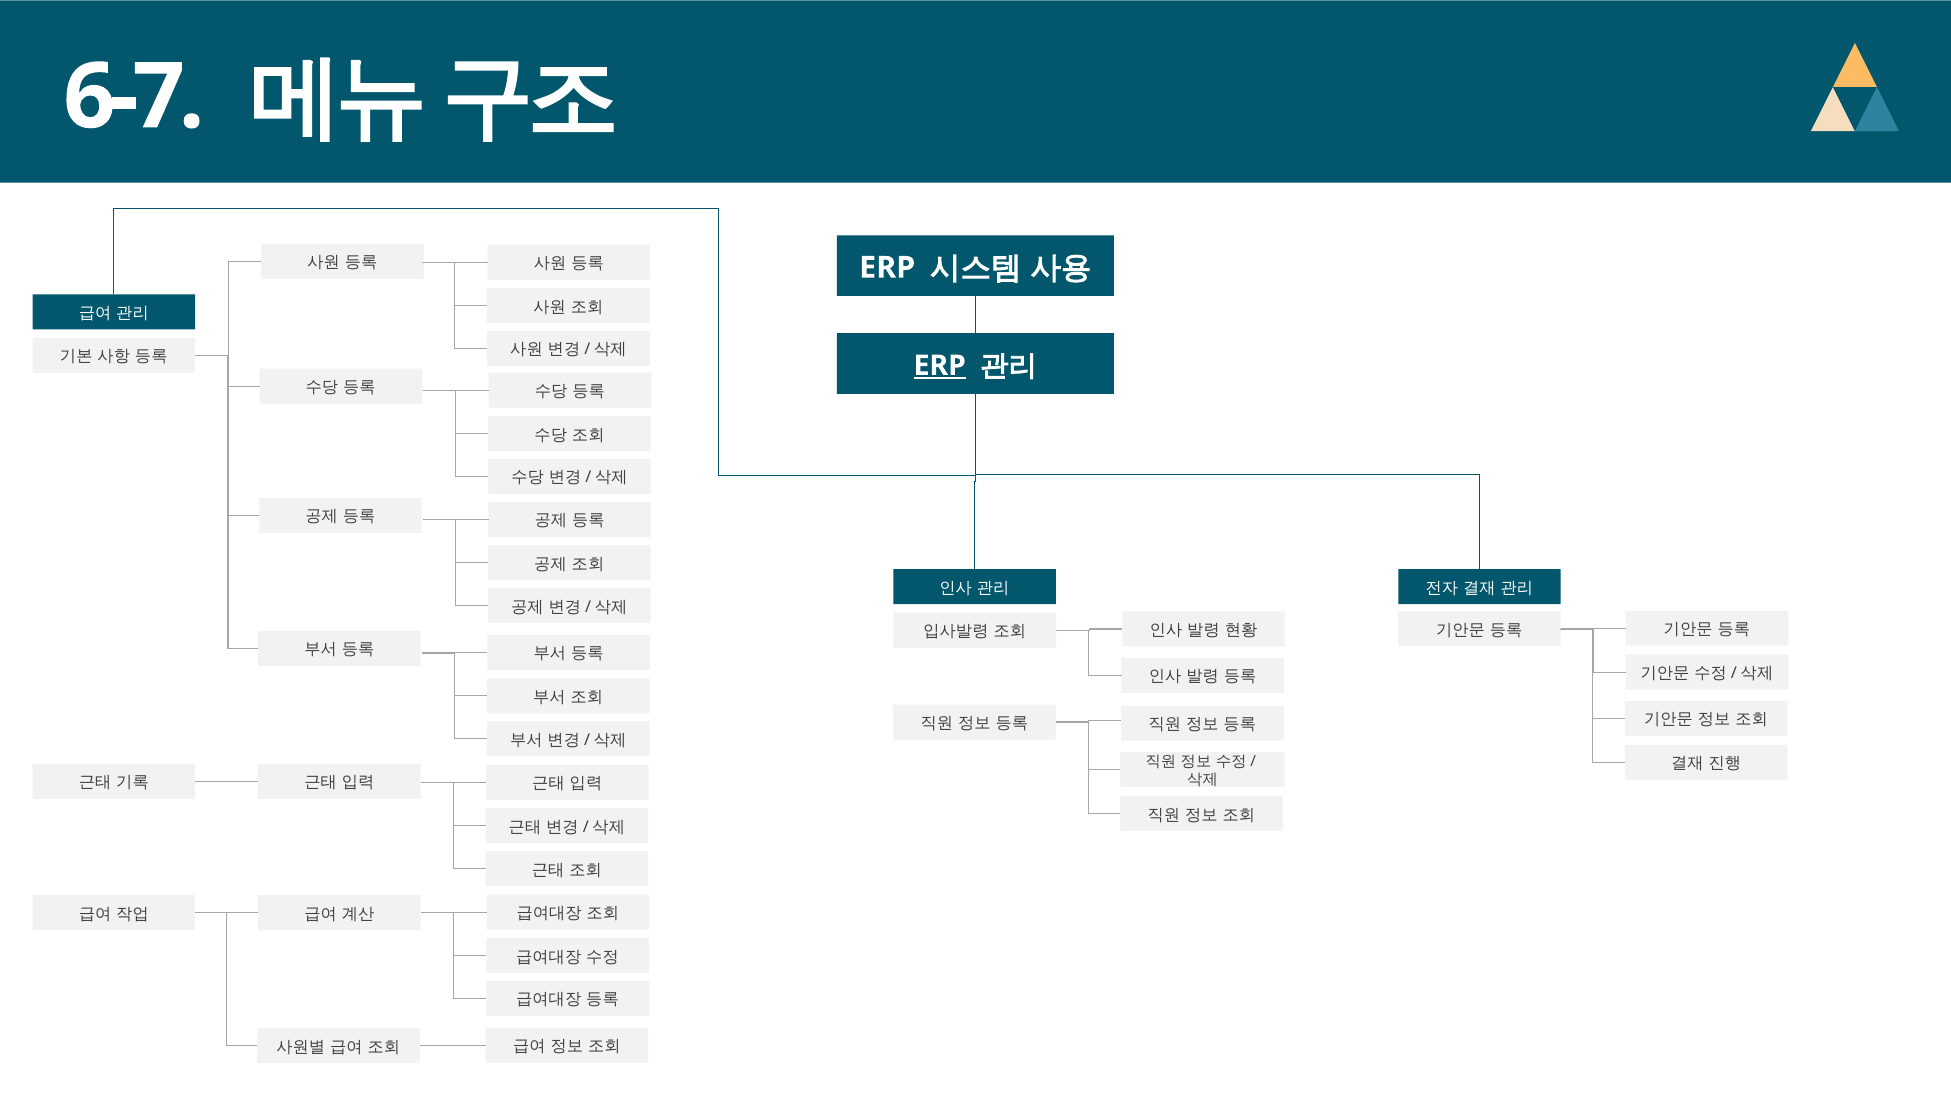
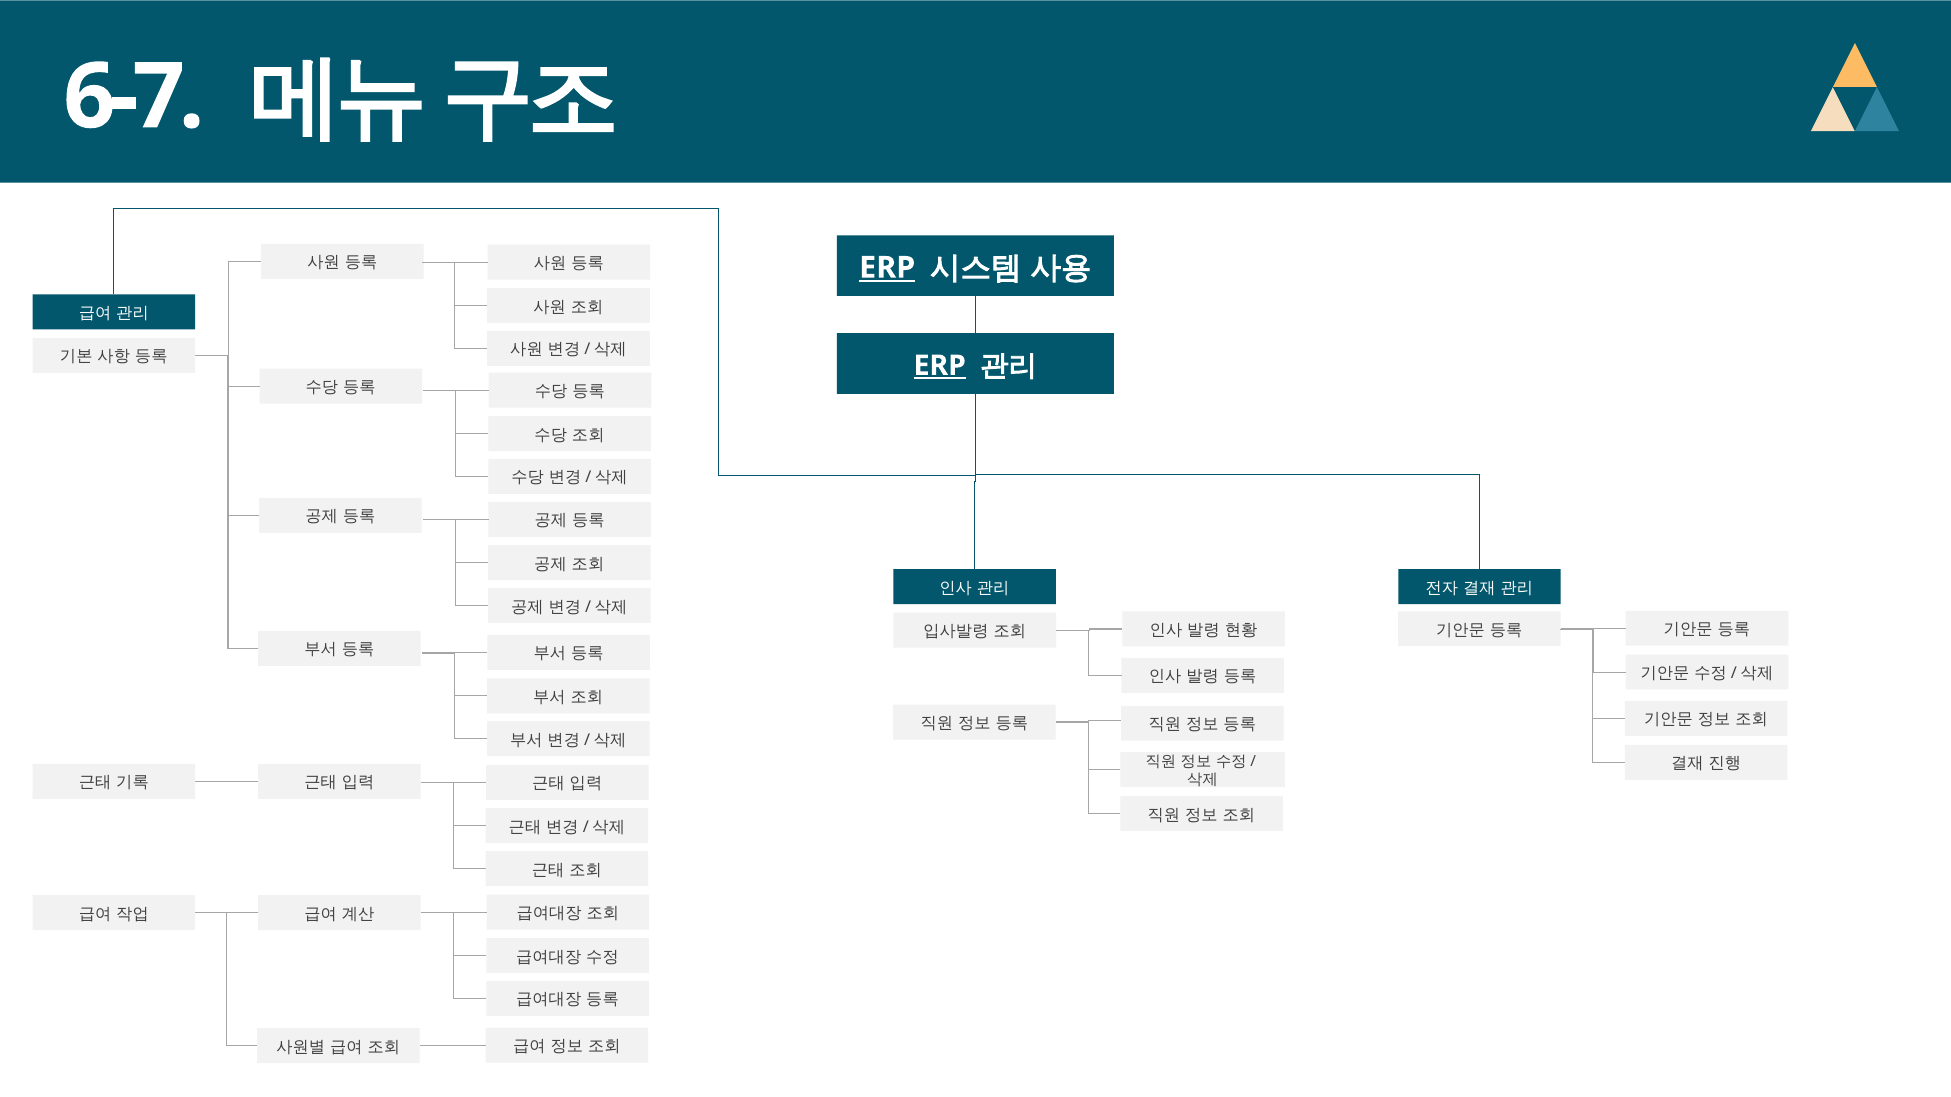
ERP at (887, 268) underline: none -> present
